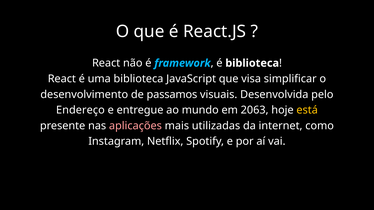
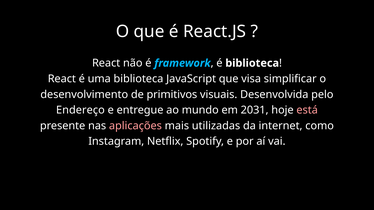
passamos: passamos -> primitivos
2063: 2063 -> 2031
está colour: yellow -> pink
